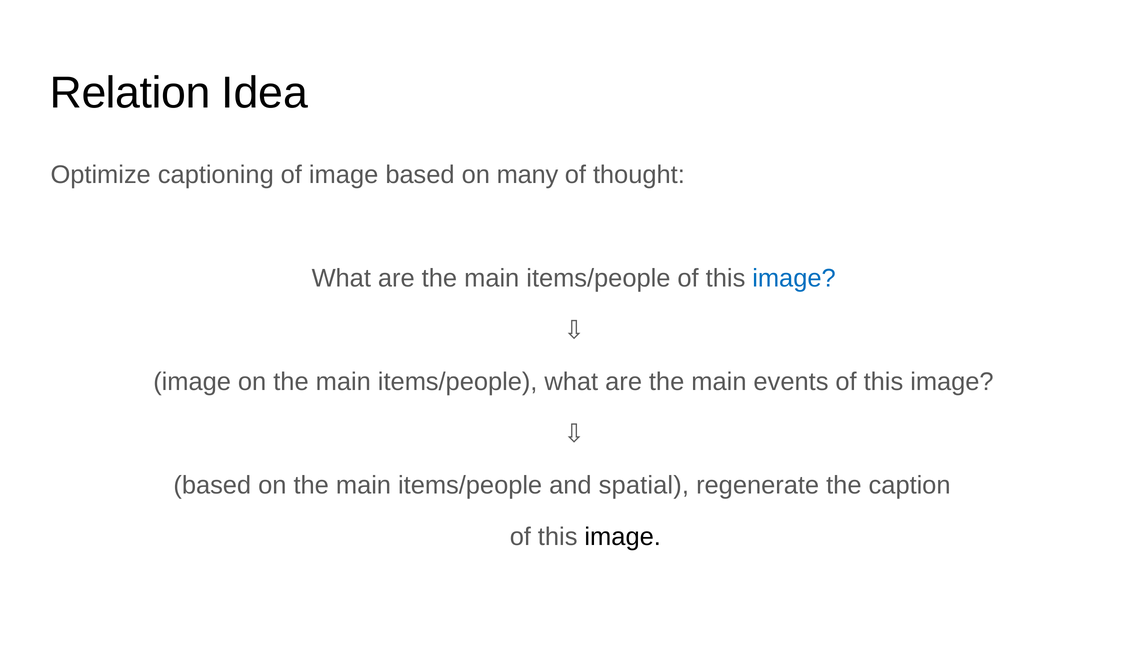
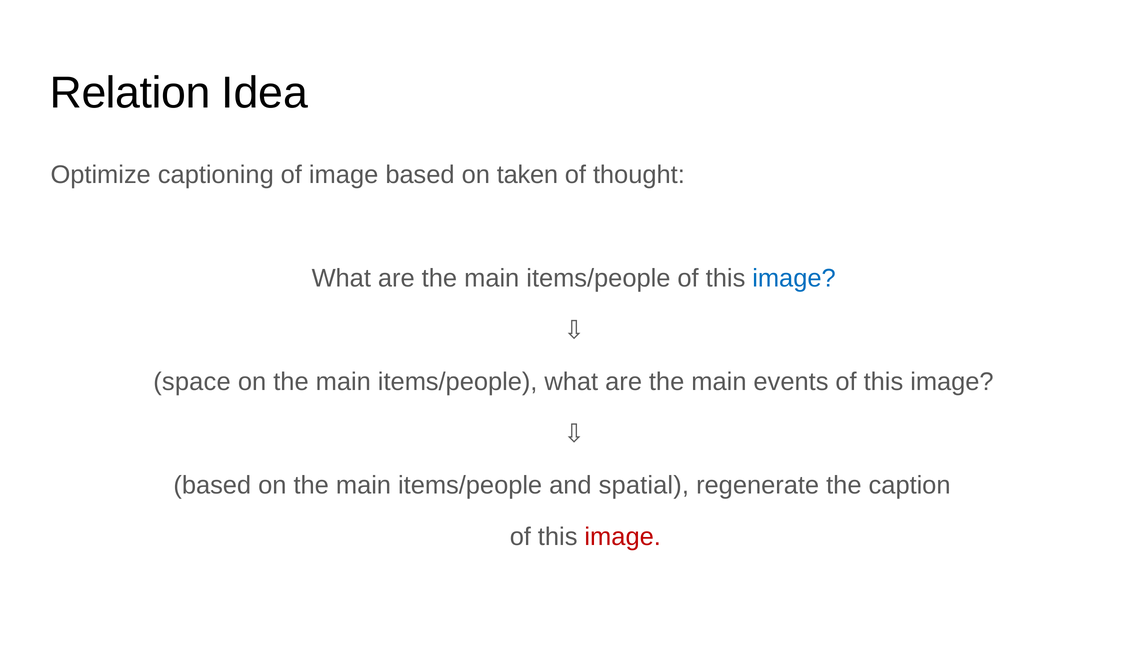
many: many -> taken
image at (192, 382): image -> space
image at (623, 537) colour: black -> red
